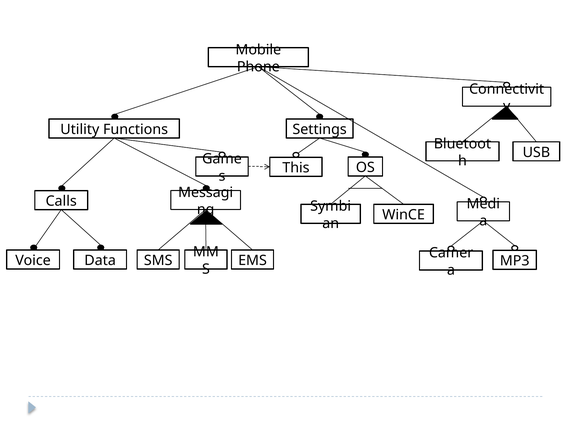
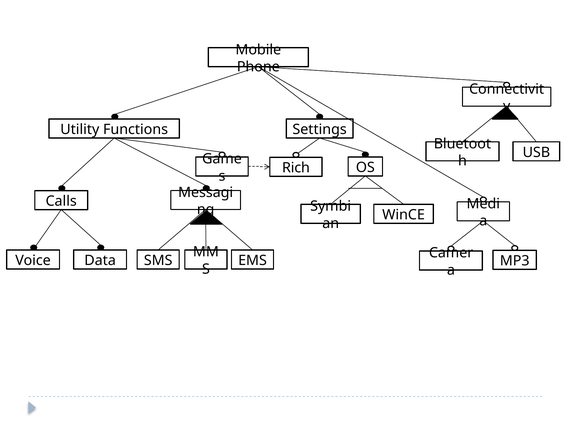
This: This -> Rich
